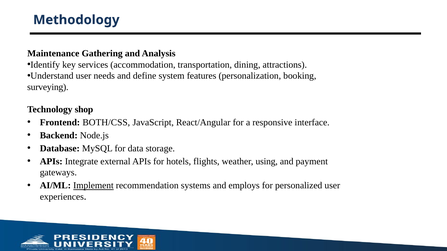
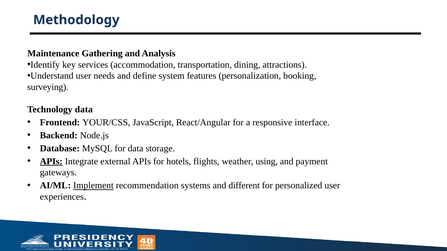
Technology shop: shop -> data
BOTH/CSS: BOTH/CSS -> YOUR/CSS
APIs at (51, 162) underline: none -> present
employs: employs -> different
